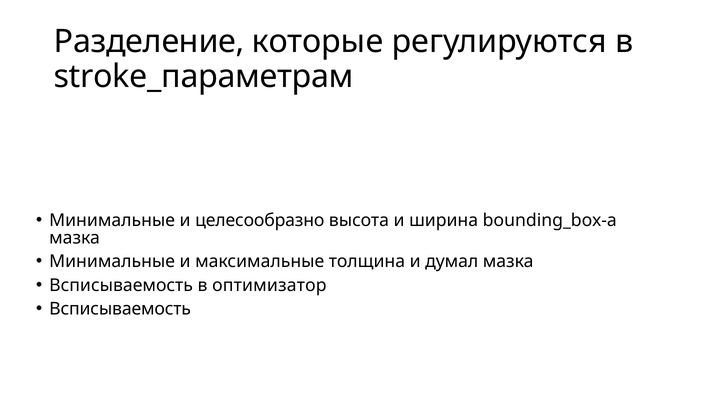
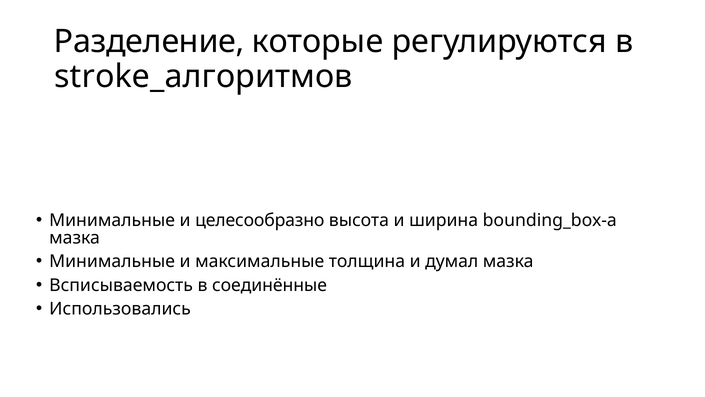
stroke_параметрам: stroke_параметрам -> stroke_алгоритмов
оптимизатор: оптимизатор -> соединённые
Всписываемость at (120, 309): Всписываемость -> Использовались
